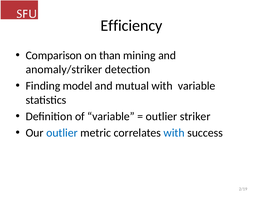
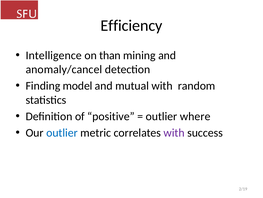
Comparison: Comparison -> Intelligence
anomaly/striker: anomaly/striker -> anomaly/cancel
with variable: variable -> random
of variable: variable -> positive
striker: striker -> where
with at (174, 132) colour: blue -> purple
